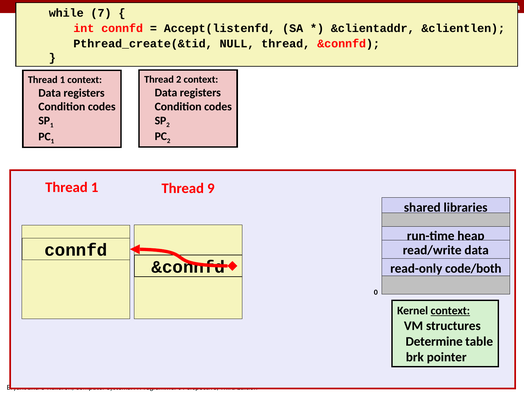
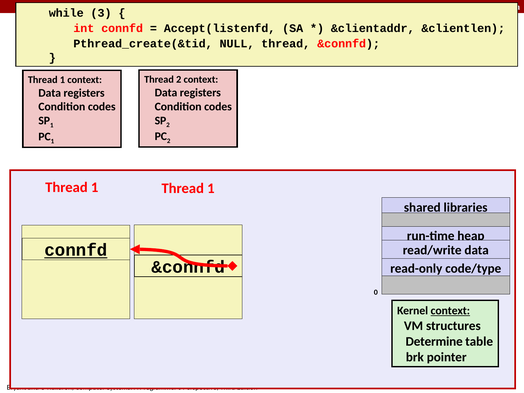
7: 7 -> 3
9 at (211, 189): 9 -> 1
connfd at (76, 250) underline: none -> present
code/both: code/both -> code/type
